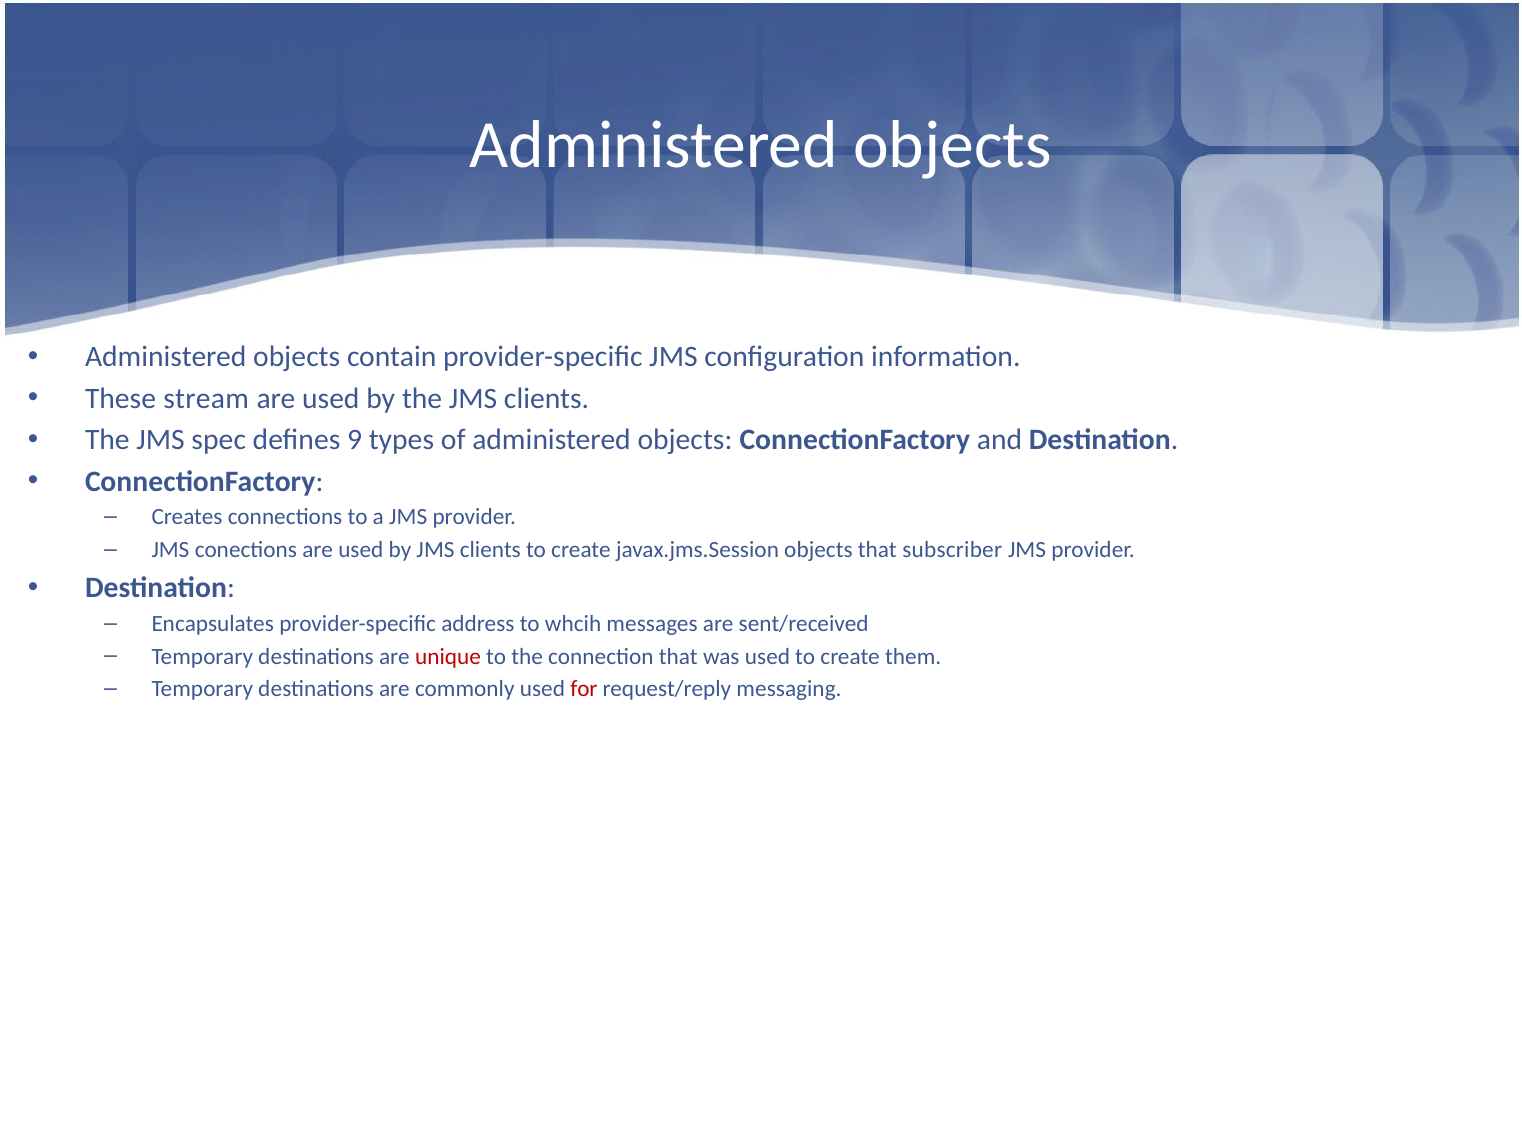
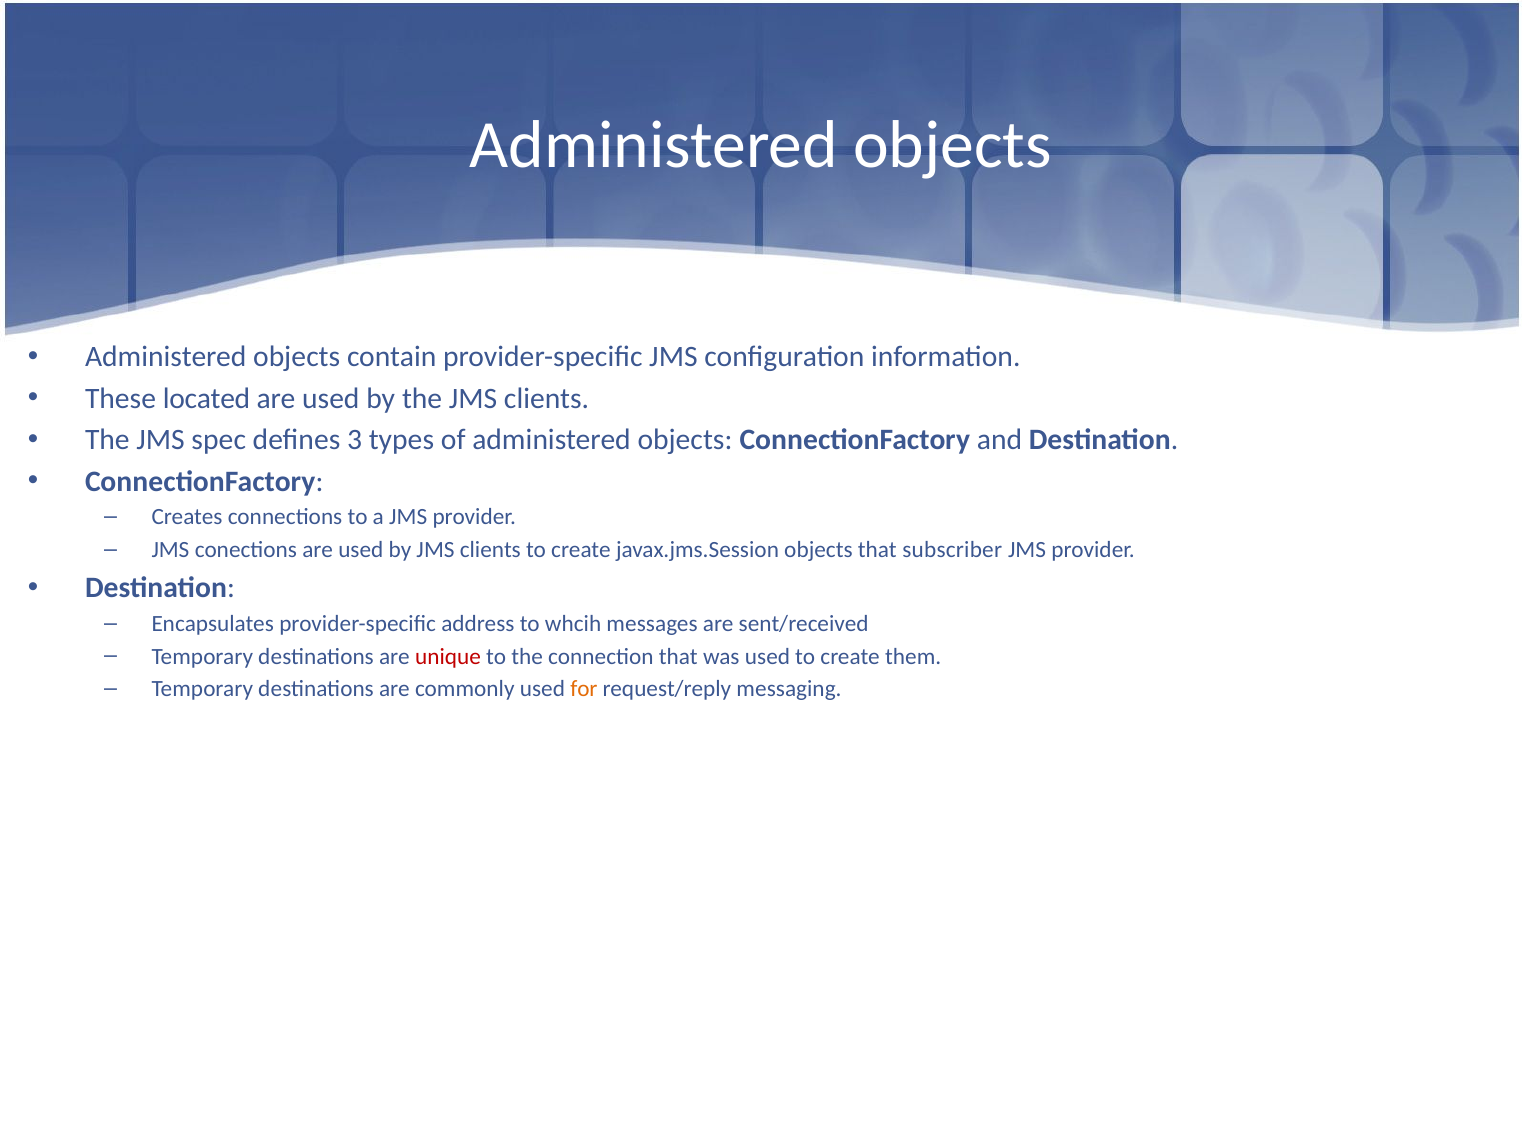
stream: stream -> located
9: 9 -> 3
for colour: red -> orange
